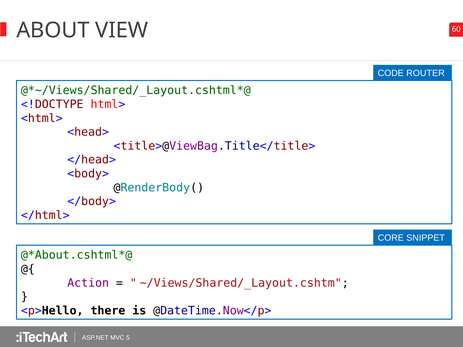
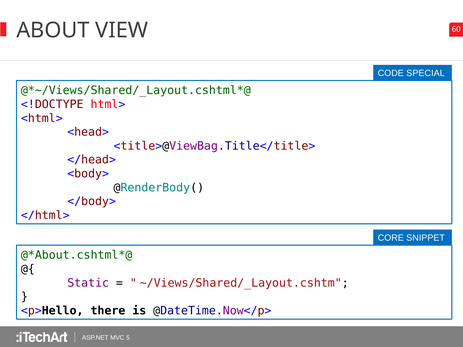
ROUTER: ROUTER -> SPECIAL
Action: Action -> Static
